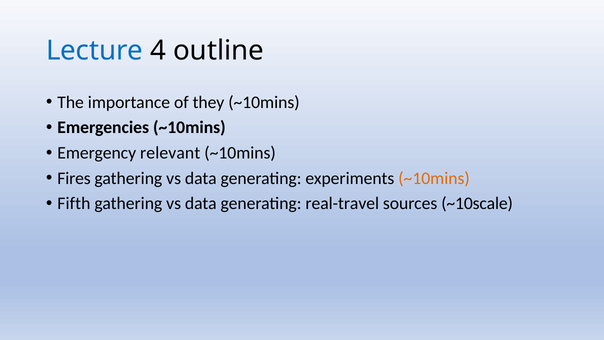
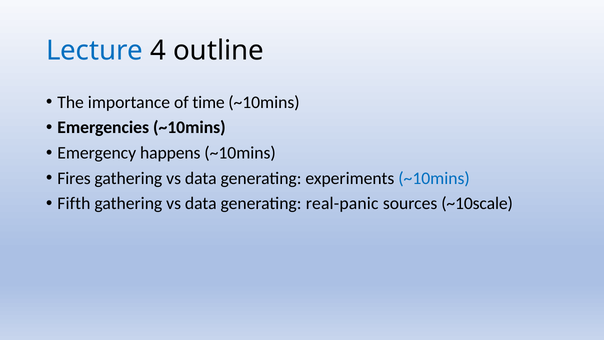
they: they -> time
relevant: relevant -> happens
~10mins at (434, 178) colour: orange -> blue
real-travel: real-travel -> real-panic
